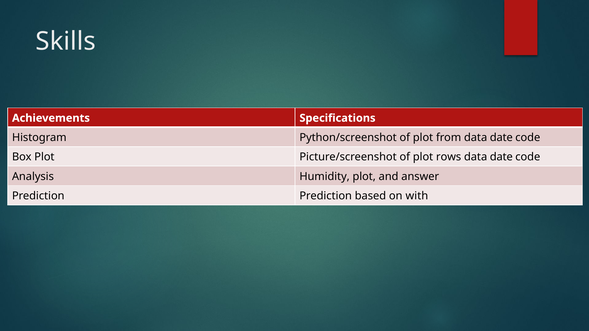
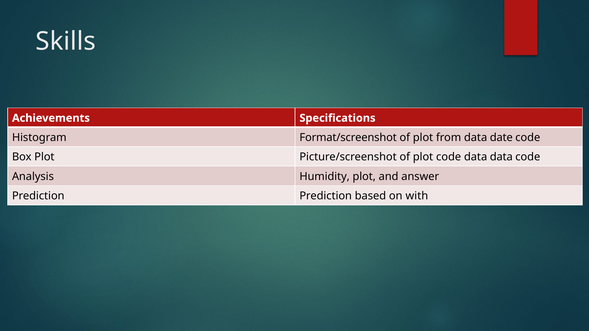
Python/screenshot: Python/screenshot -> Format/screenshot
plot rows: rows -> code
date at (501, 157): date -> data
